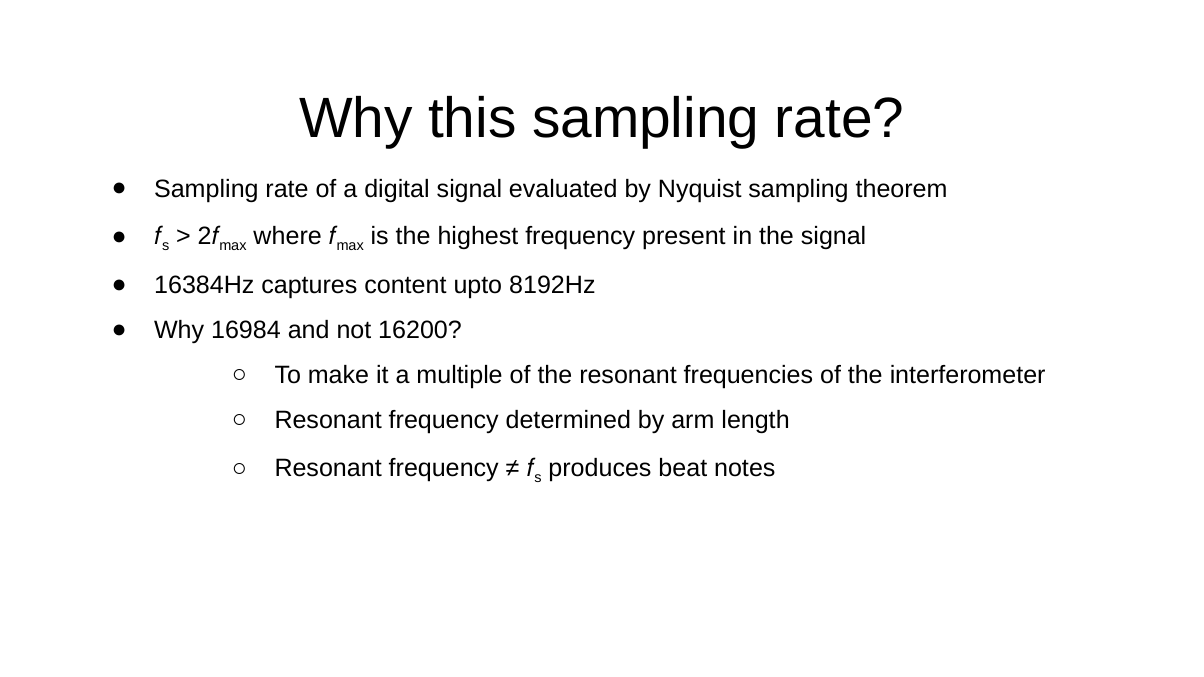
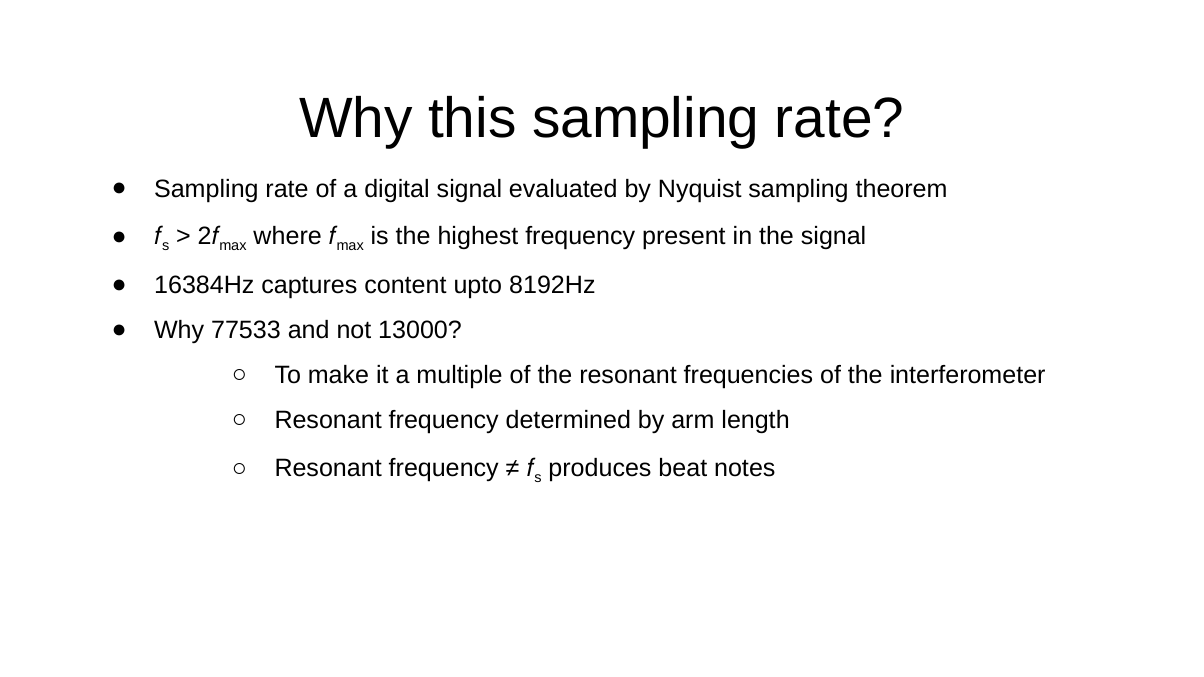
16984: 16984 -> 77533
16200: 16200 -> 13000
